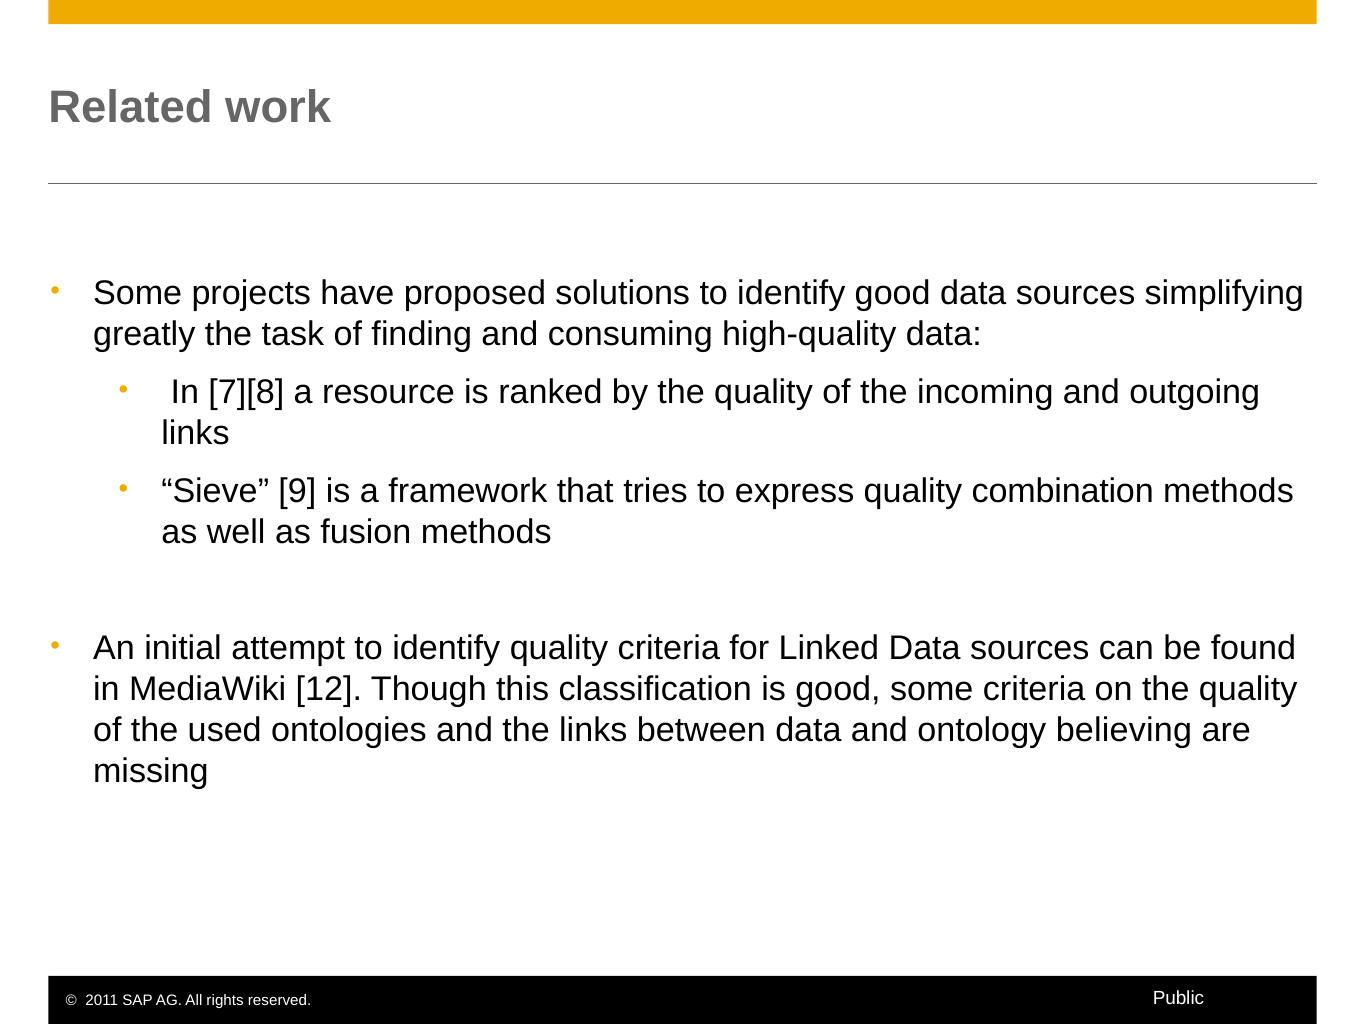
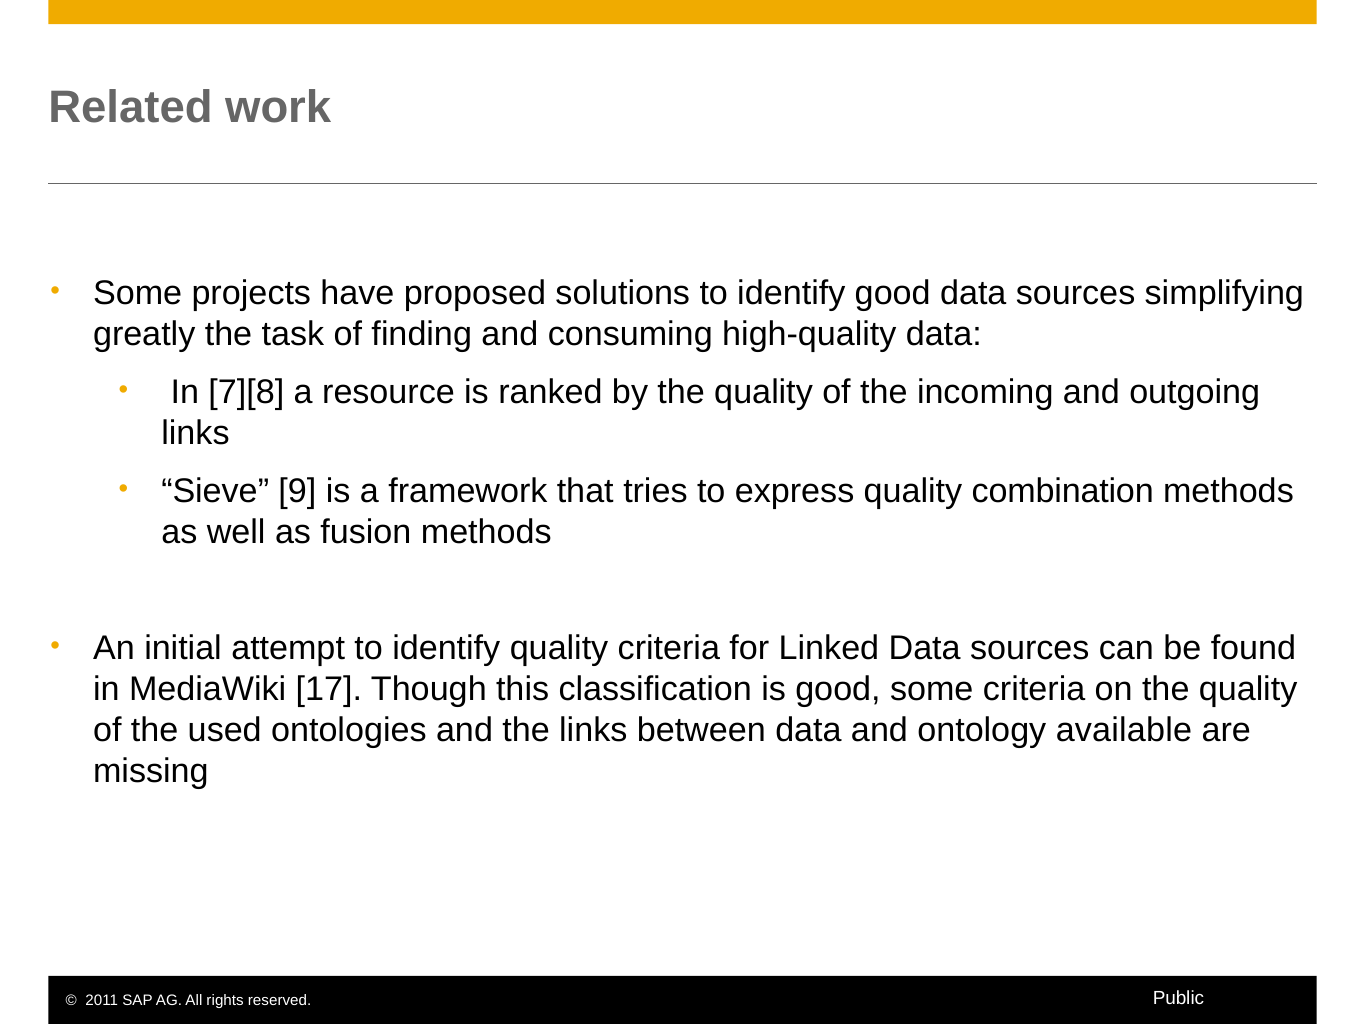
12: 12 -> 17
believing: believing -> available
